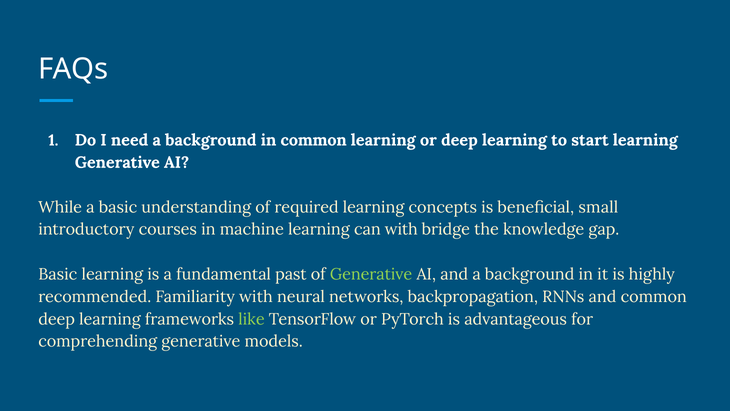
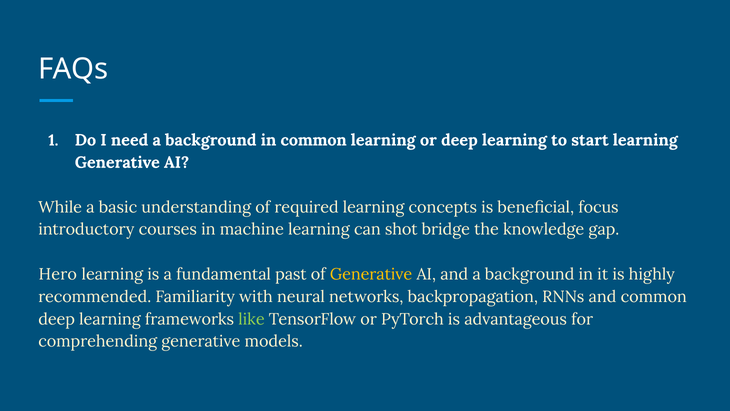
small: small -> focus
can with: with -> shot
Basic at (58, 274): Basic -> Hero
Generative at (371, 274) colour: light green -> yellow
